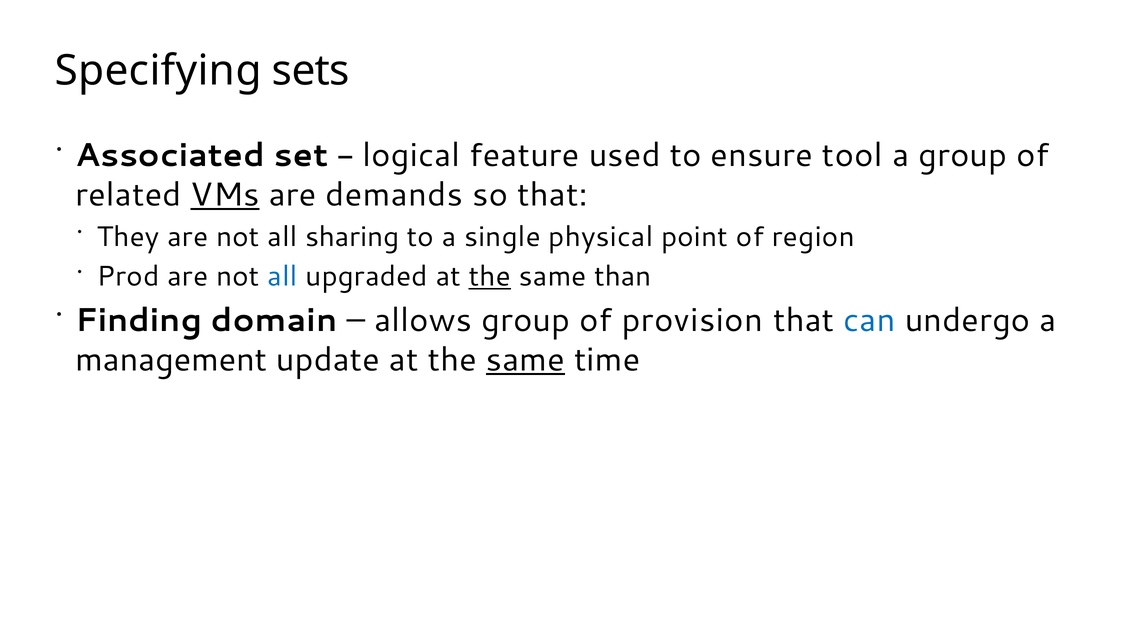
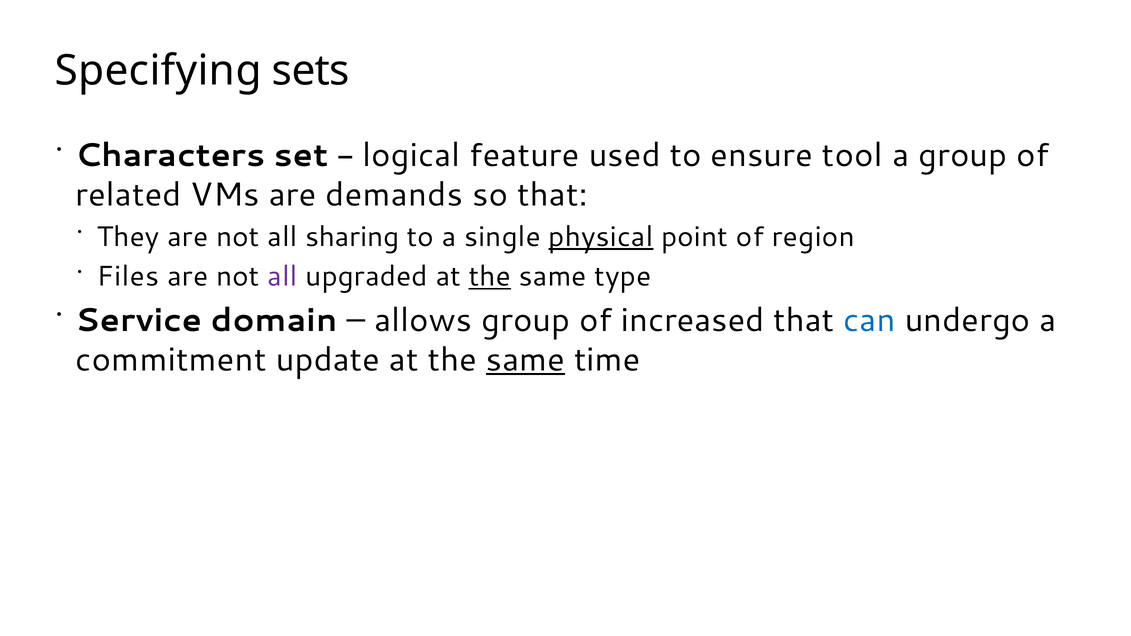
Associated: Associated -> Characters
VMs underline: present -> none
physical underline: none -> present
Prod: Prod -> Files
all at (282, 277) colour: blue -> purple
than: than -> type
Finding: Finding -> Service
provision: provision -> increased
management: management -> commitment
